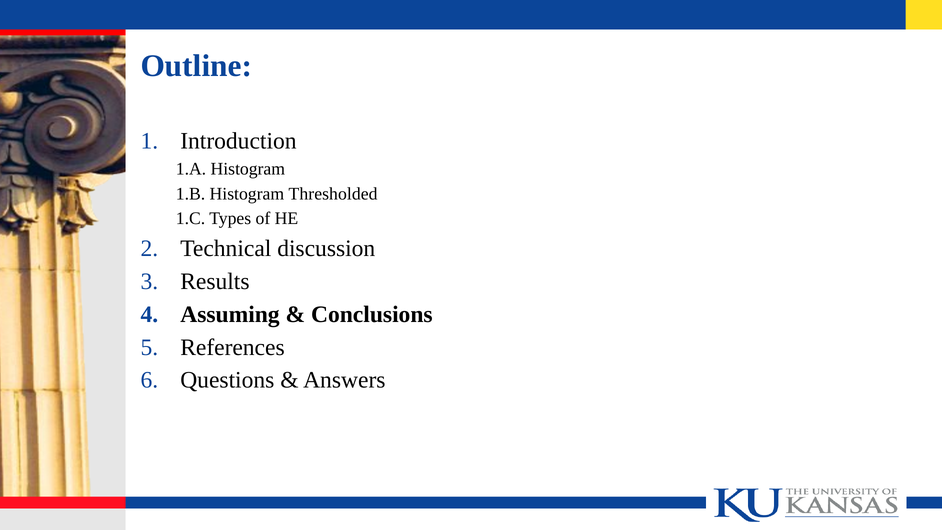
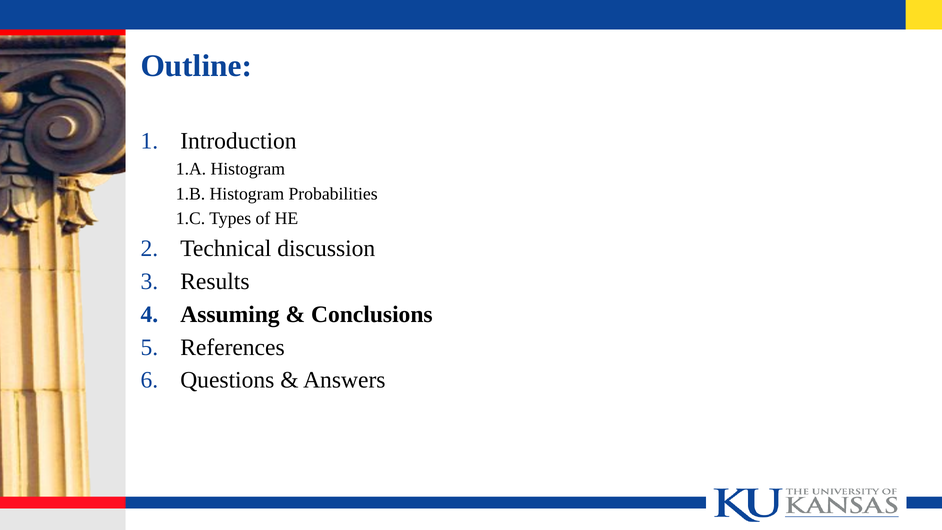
Thresholded: Thresholded -> Probabilities
